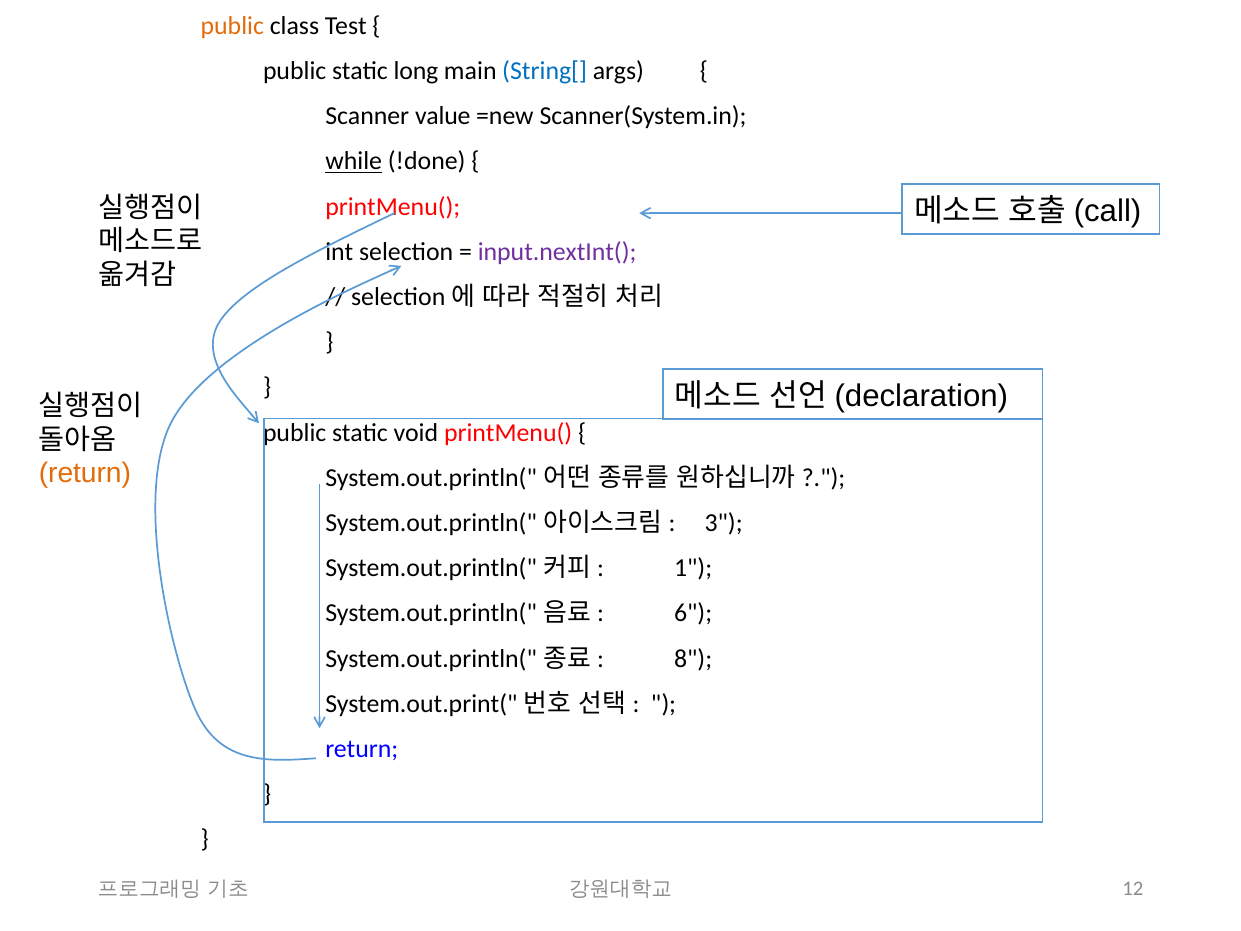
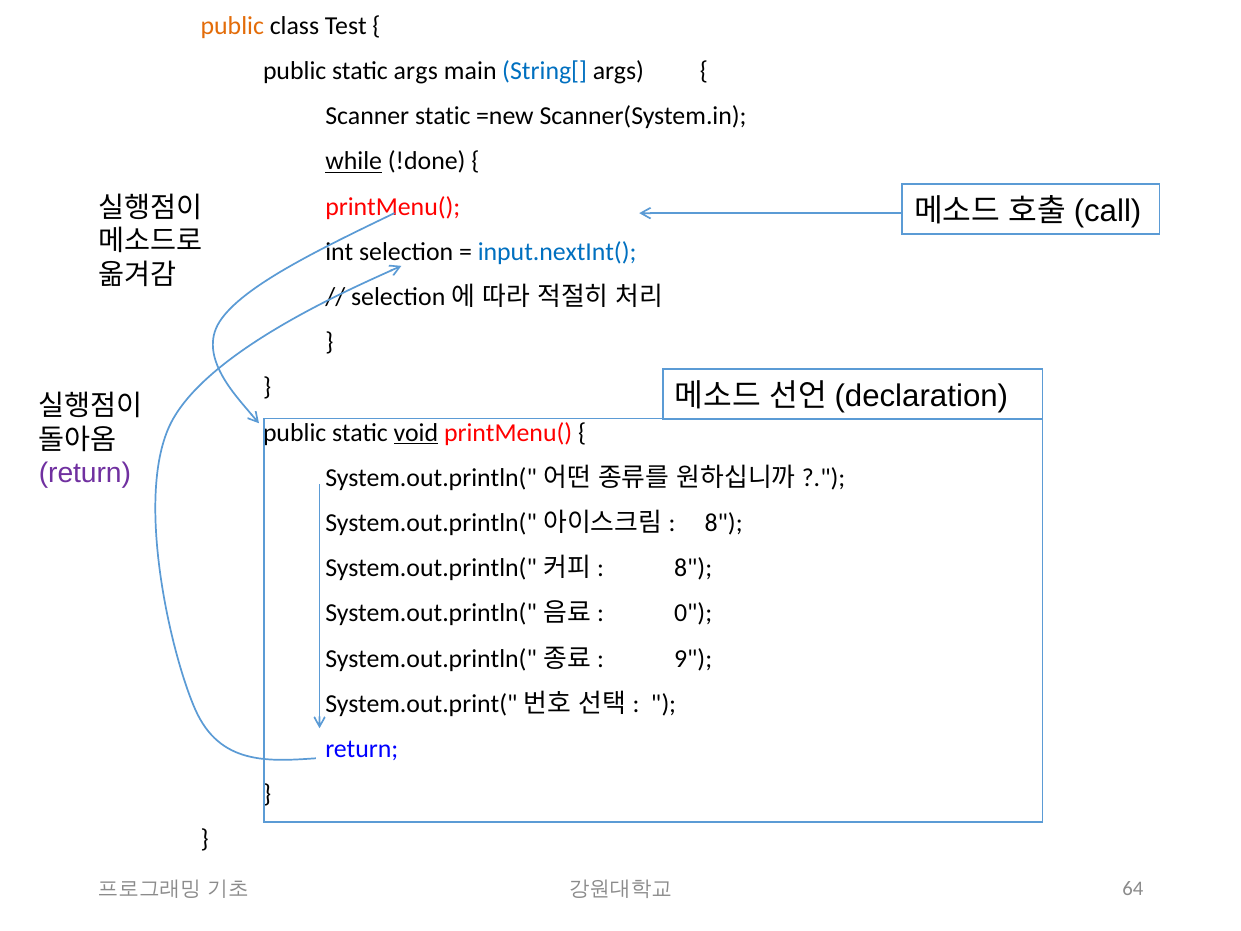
static long: long -> args
Scanner value: value -> static
input.nextInt( colour: purple -> blue
void underline: none -> present
return at (85, 473) colour: orange -> purple
3 at (724, 523): 3 -> 8
1 at (693, 568): 1 -> 8
6: 6 -> 0
8: 8 -> 9
12: 12 -> 64
